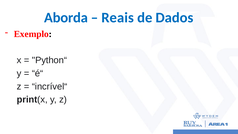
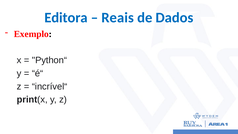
Aborda: Aborda -> Editora
